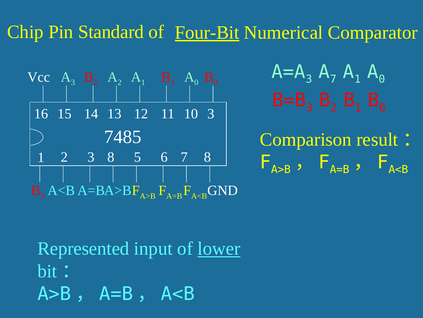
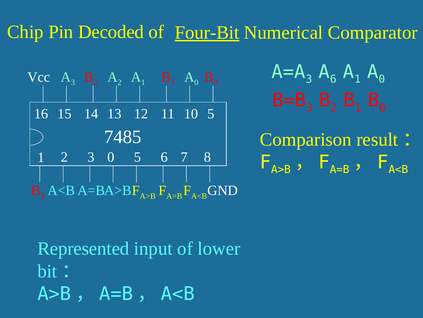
Standard: Standard -> Decoded
7 at (333, 79): 7 -> 6
10 3: 3 -> 5
3 8: 8 -> 0
lower underline: present -> none
